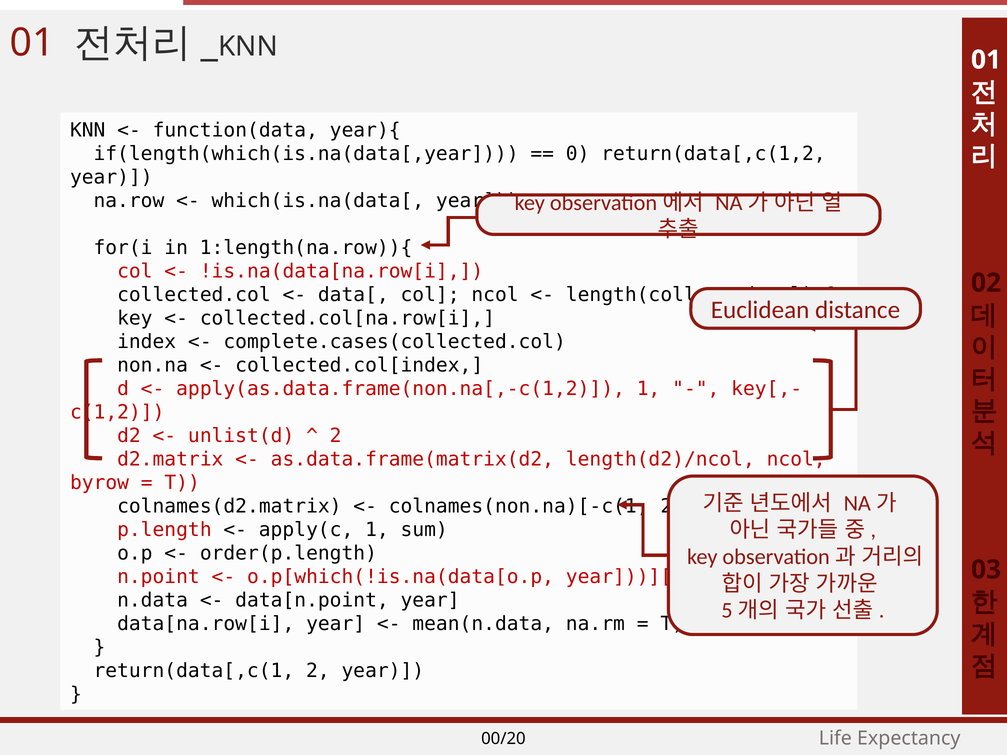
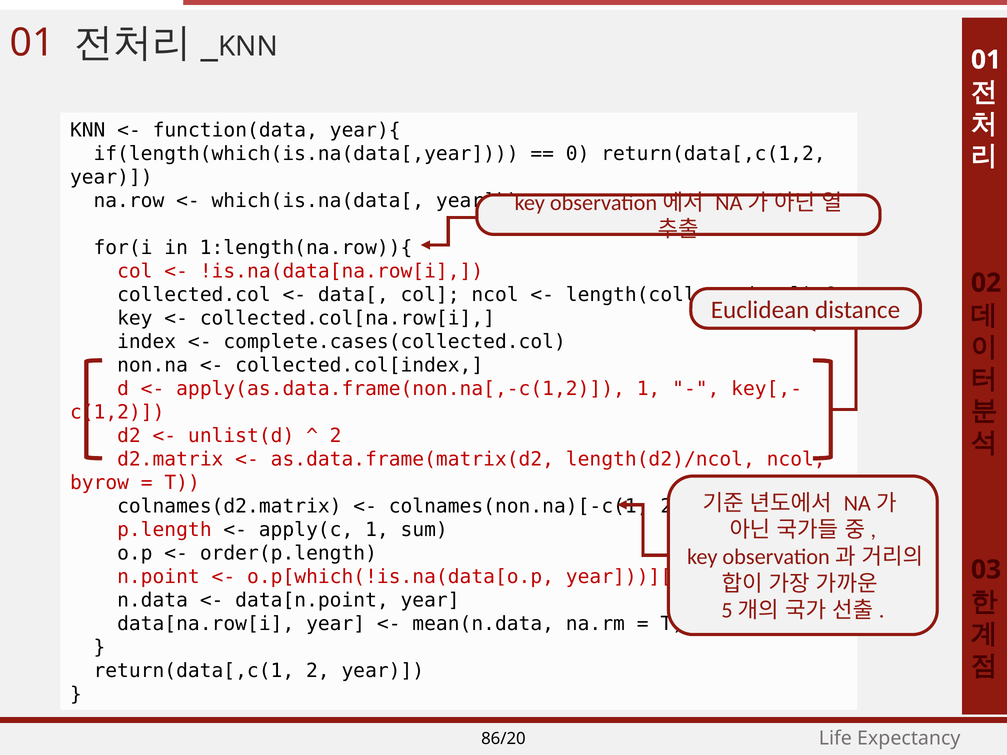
00/20: 00/20 -> 86/20
